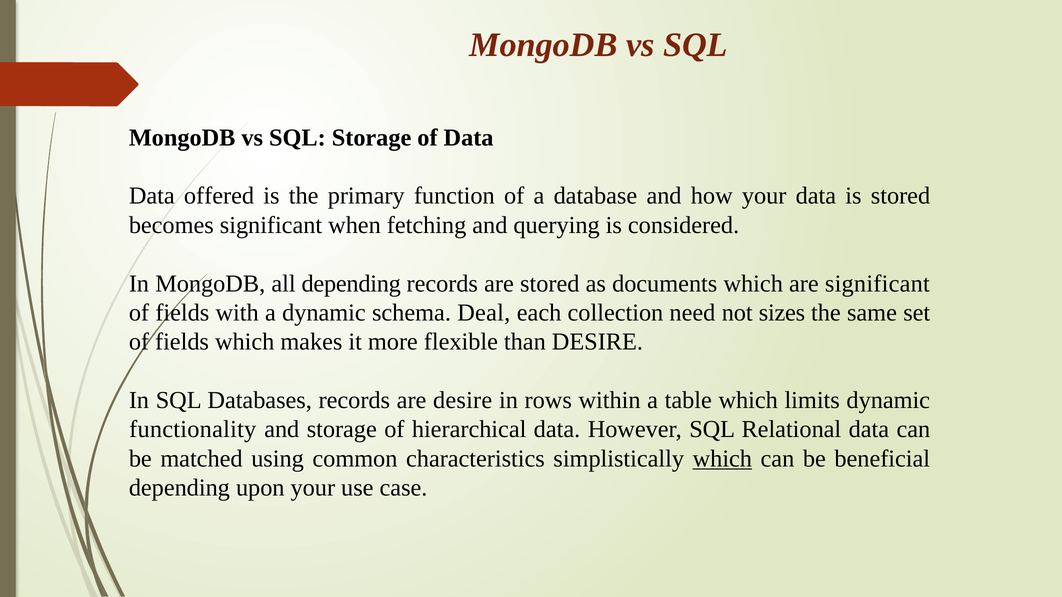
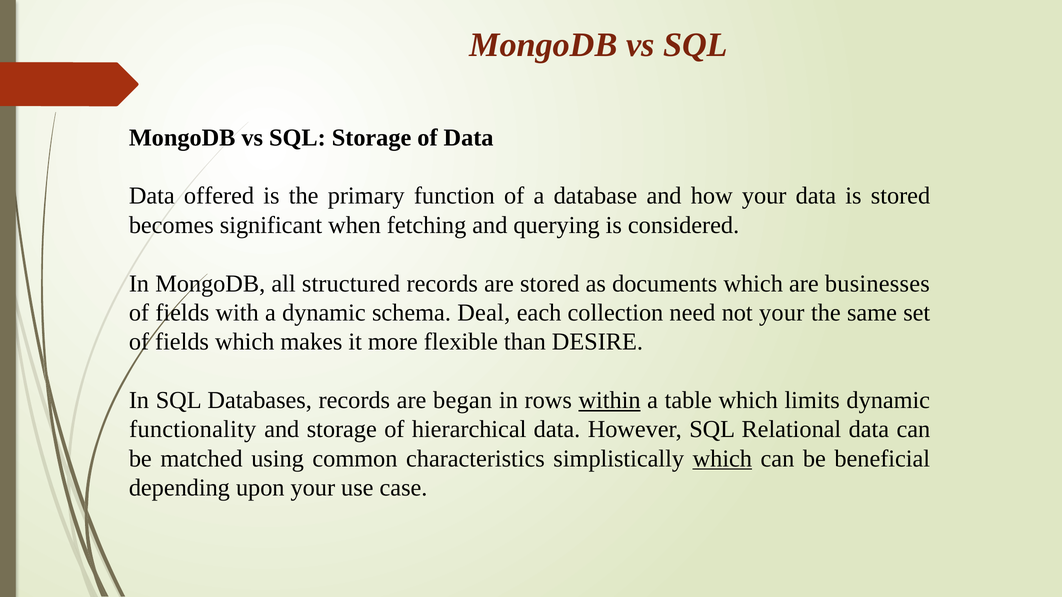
all depending: depending -> structured
are significant: significant -> businesses
not sizes: sizes -> your
are desire: desire -> began
within underline: none -> present
